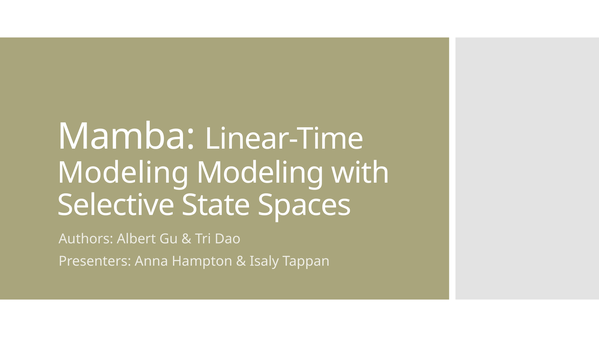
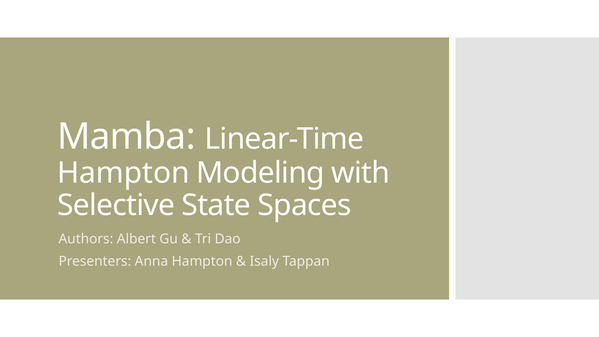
Modeling at (123, 173): Modeling -> Hampton
